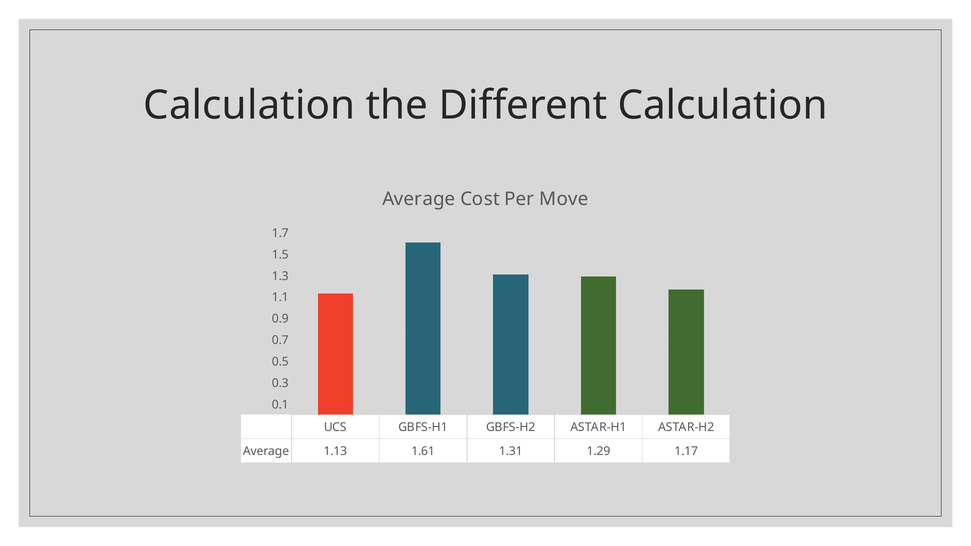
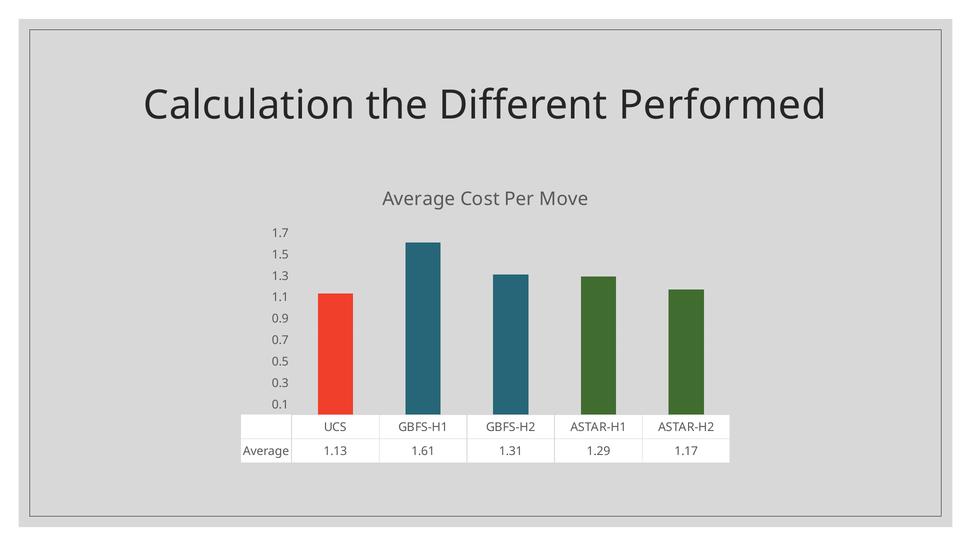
Different Calculation: Calculation -> Performed
